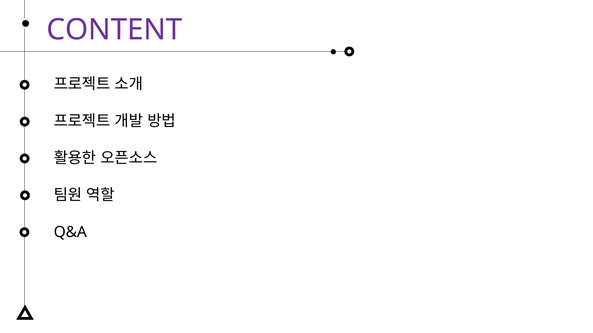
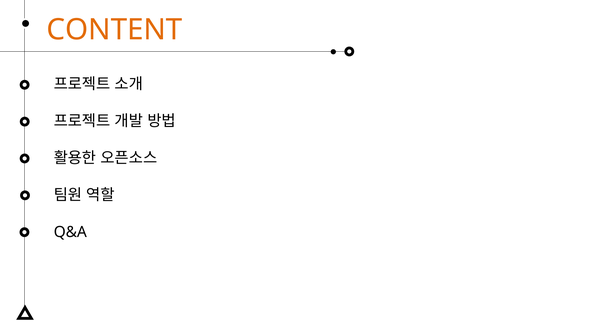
CONTENT colour: purple -> orange
